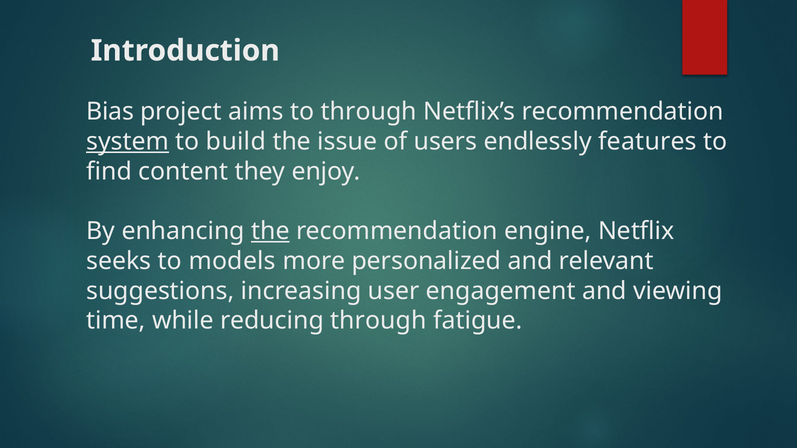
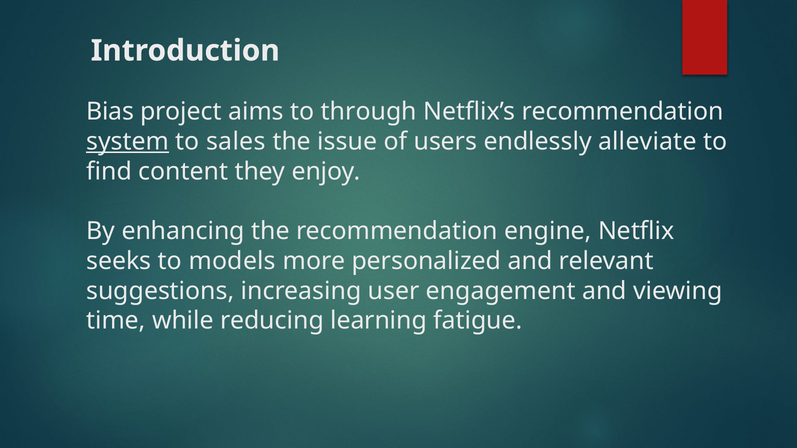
build: build -> sales
features: features -> alleviate
the at (270, 231) underline: present -> none
reducing through: through -> learning
